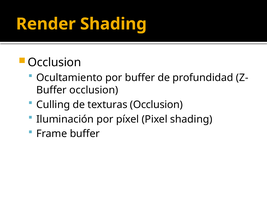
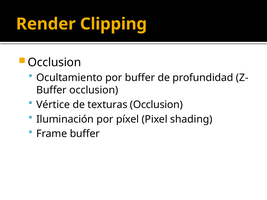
Render Shading: Shading -> Clipping
Culling: Culling -> Vértice
